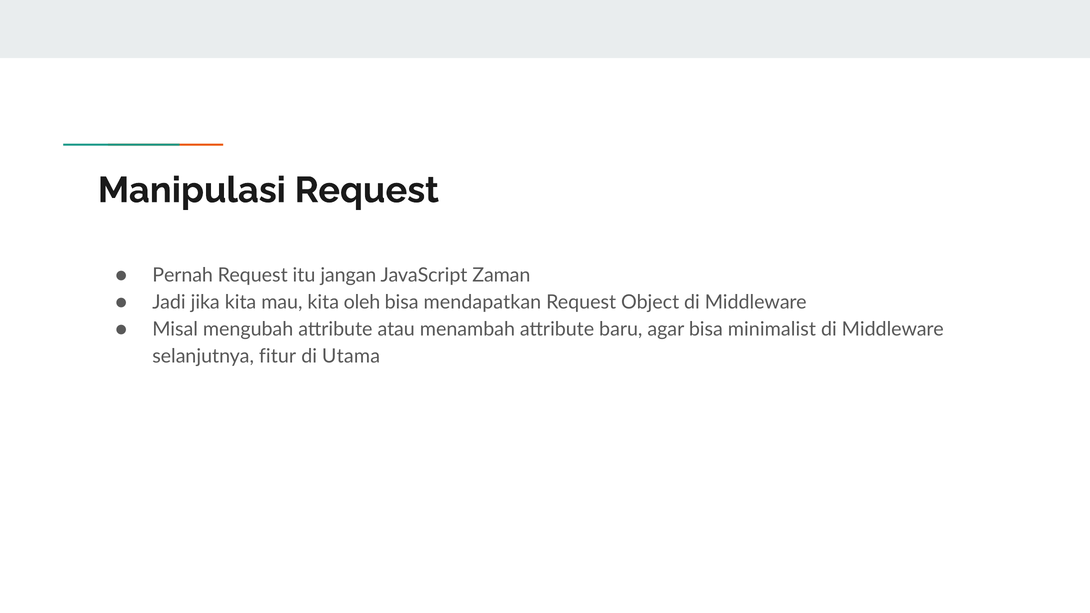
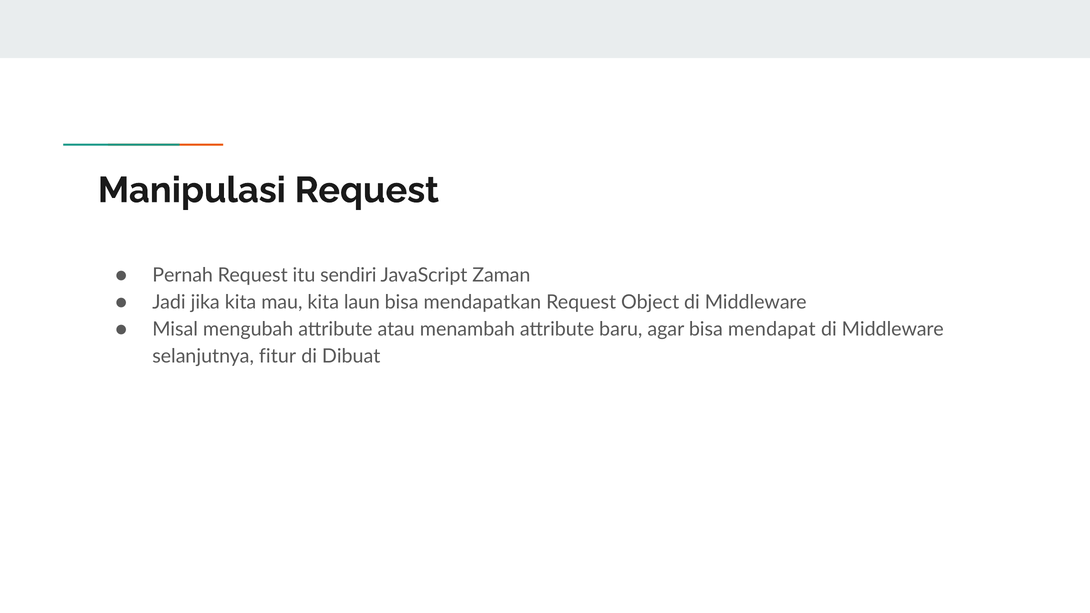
jangan: jangan -> sendiri
oleh: oleh -> laun
minimalist: minimalist -> mendapat
Utama: Utama -> Dibuat
